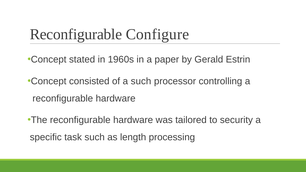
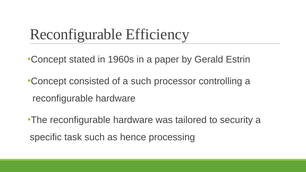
Configure: Configure -> Efficiency
length: length -> hence
